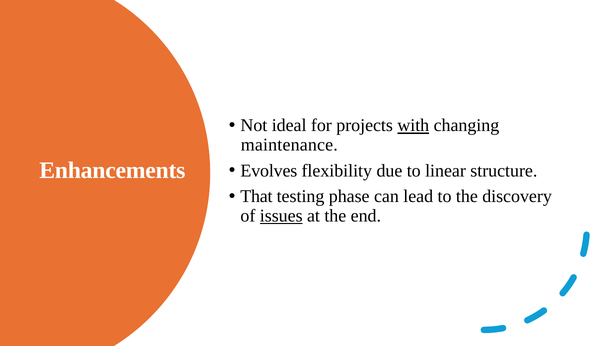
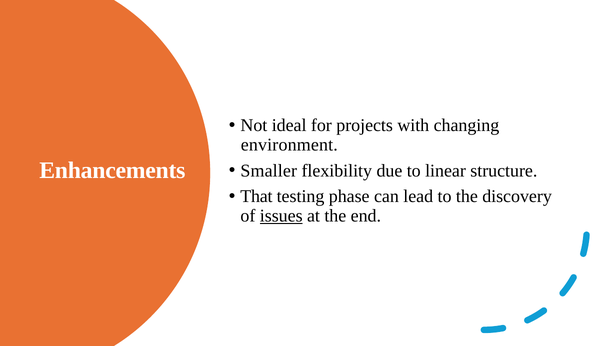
with underline: present -> none
maintenance: maintenance -> environment
Evolves: Evolves -> Smaller
